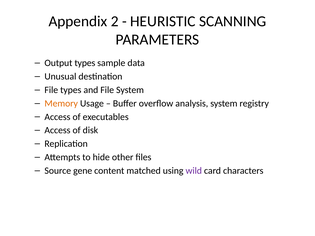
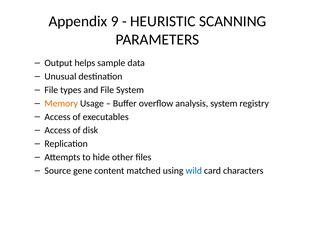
2: 2 -> 9
Output types: types -> helps
wild colour: purple -> blue
